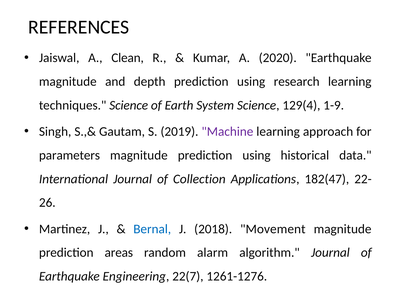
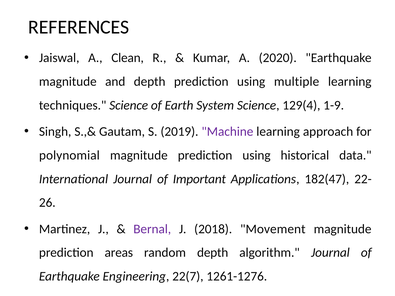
research: research -> multiple
parameters: parameters -> polynomial
Collection: Collection -> Important
Bernal colour: blue -> purple
random alarm: alarm -> depth
